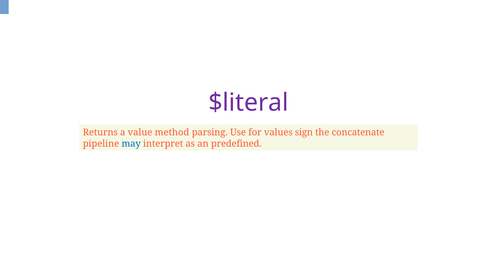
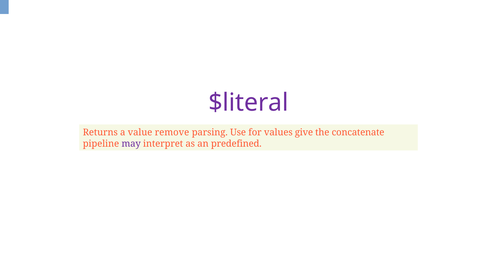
method: method -> remove
sign: sign -> give
may colour: blue -> purple
